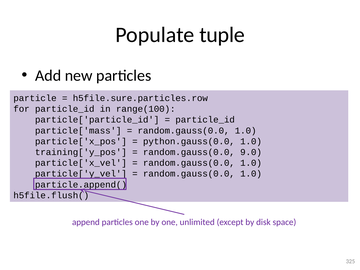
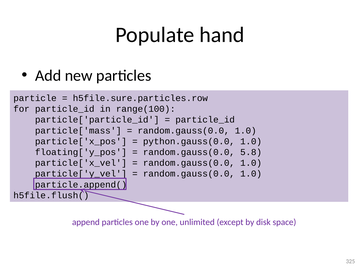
tuple: tuple -> hand
training['y_pos: training['y_pos -> floating['y_pos
9.0: 9.0 -> 5.8
